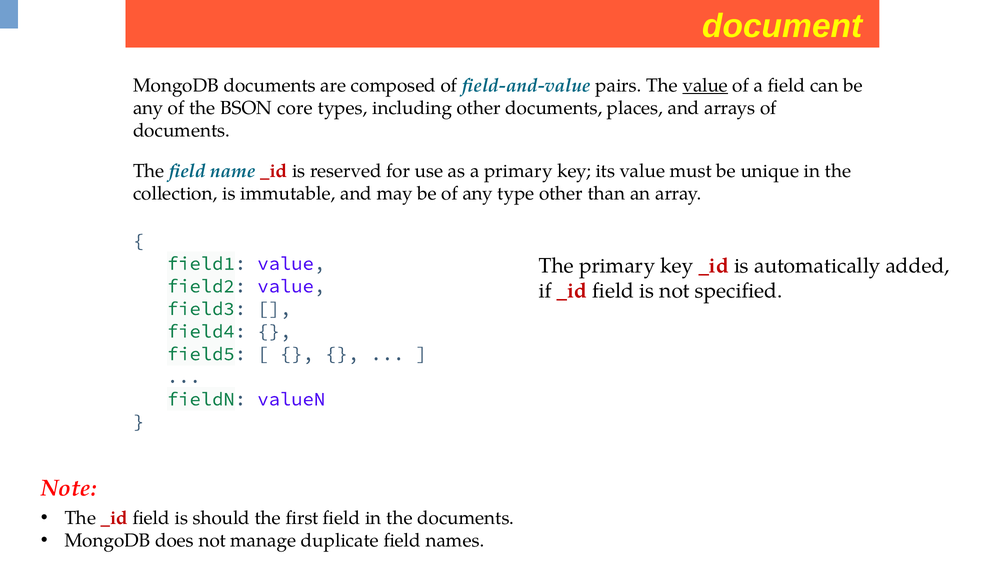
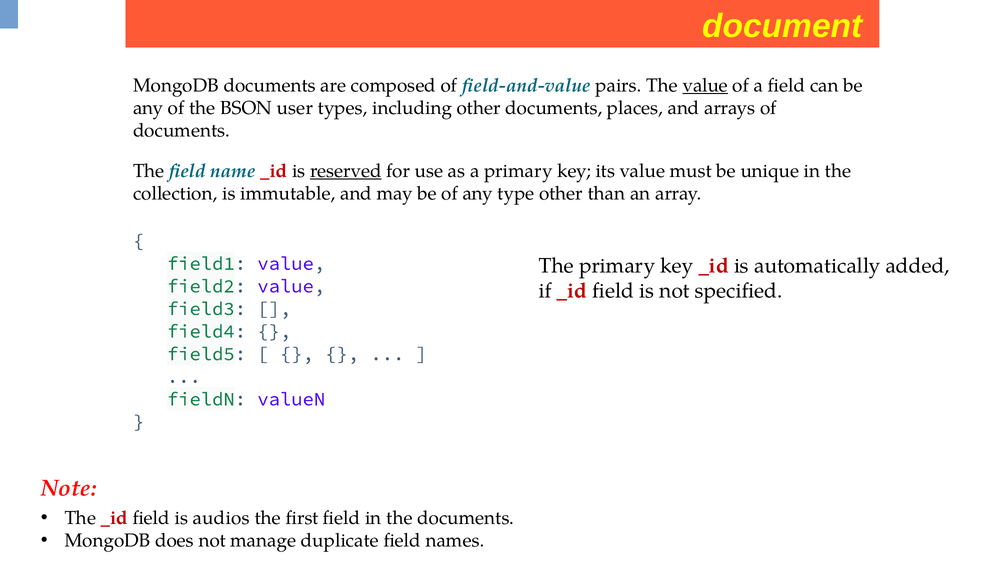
core: core -> user
reserved underline: none -> present
should: should -> audios
